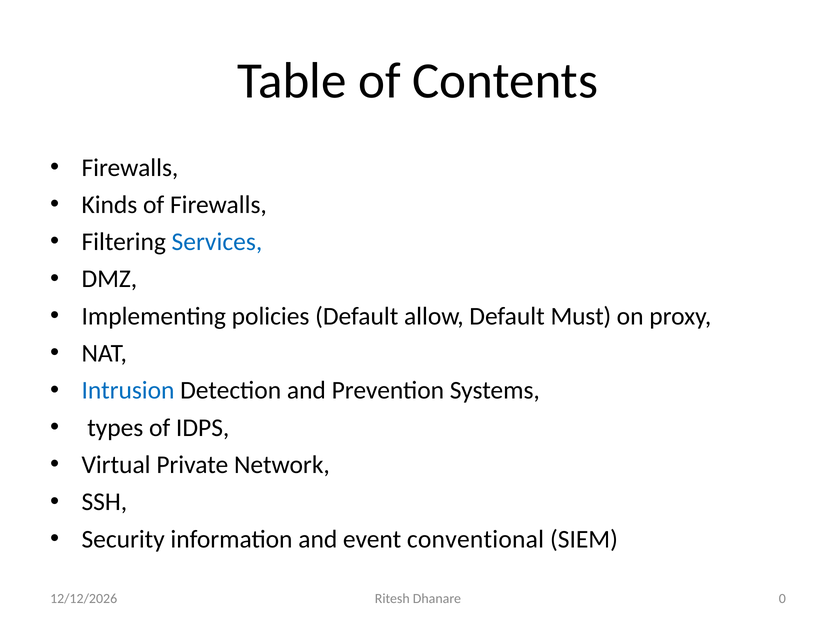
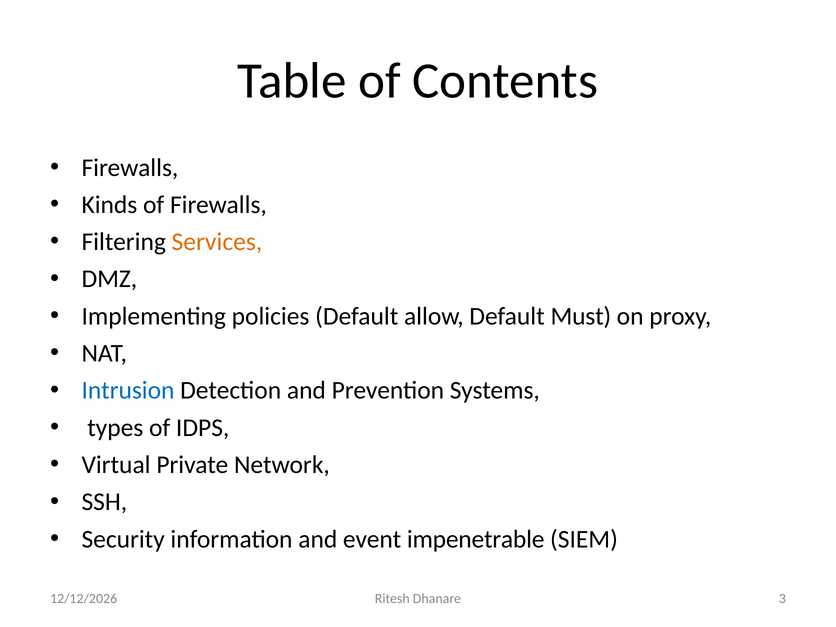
Services colour: blue -> orange
conventional: conventional -> impenetrable
0: 0 -> 3
